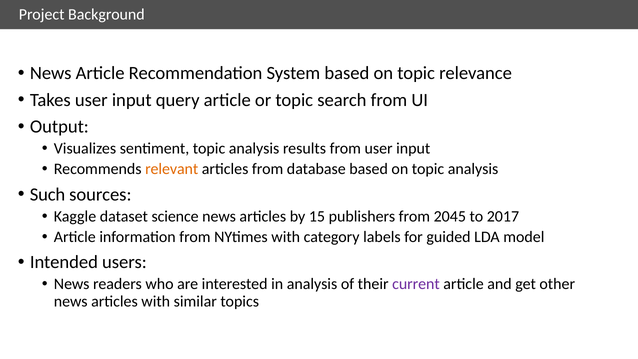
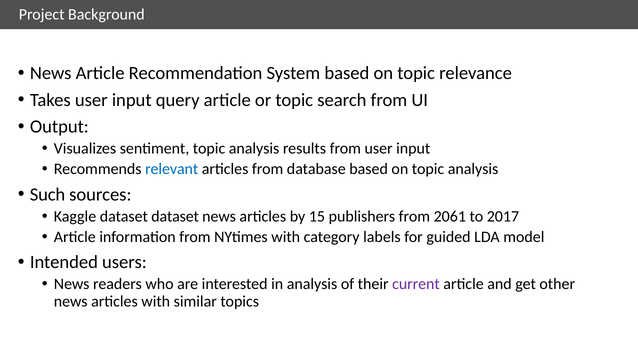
relevant colour: orange -> blue
dataset science: science -> dataset
2045: 2045 -> 2061
